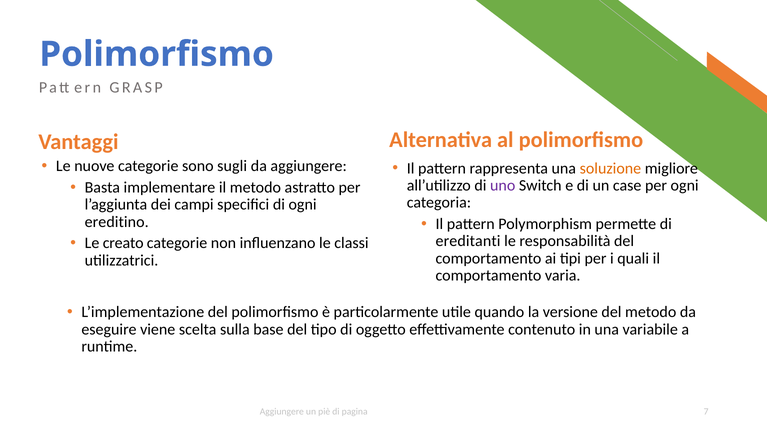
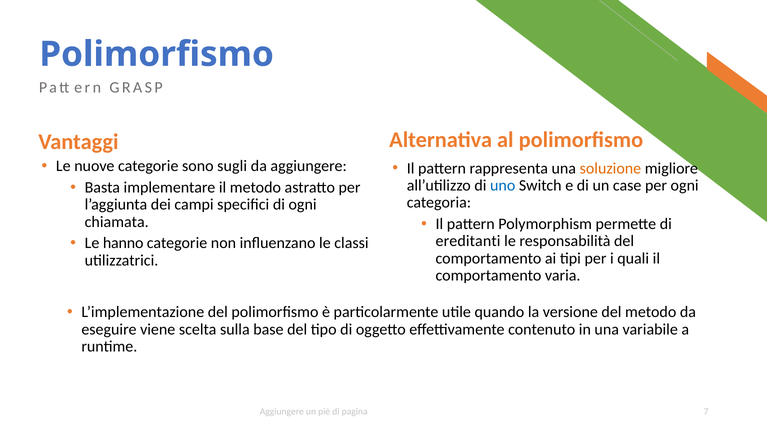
uno colour: purple -> blue
ereditino: ereditino -> chiamata
creato: creato -> hanno
